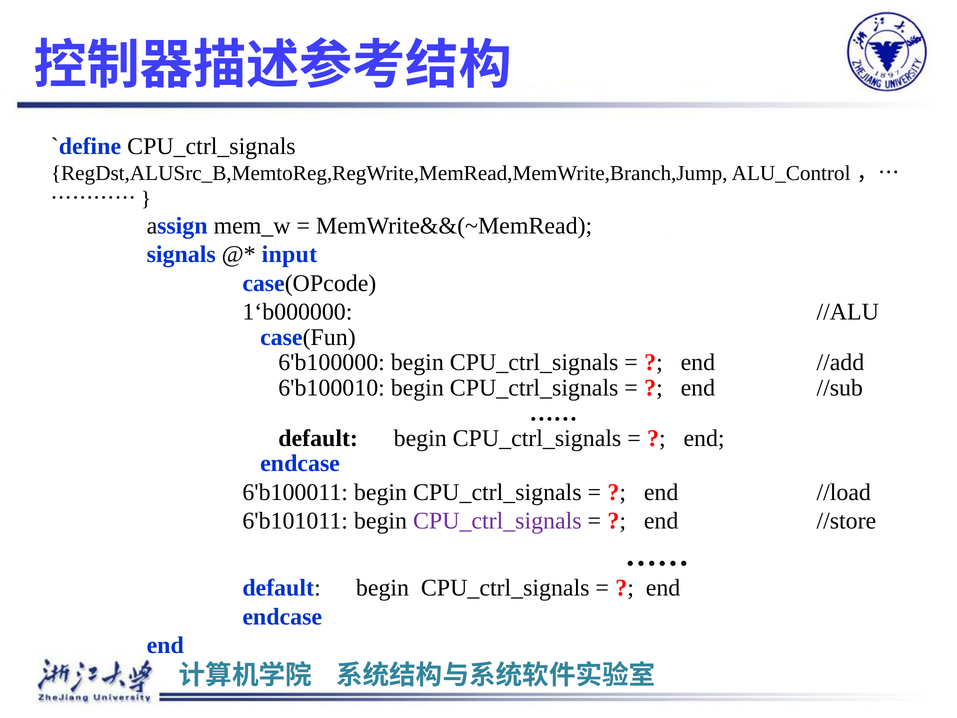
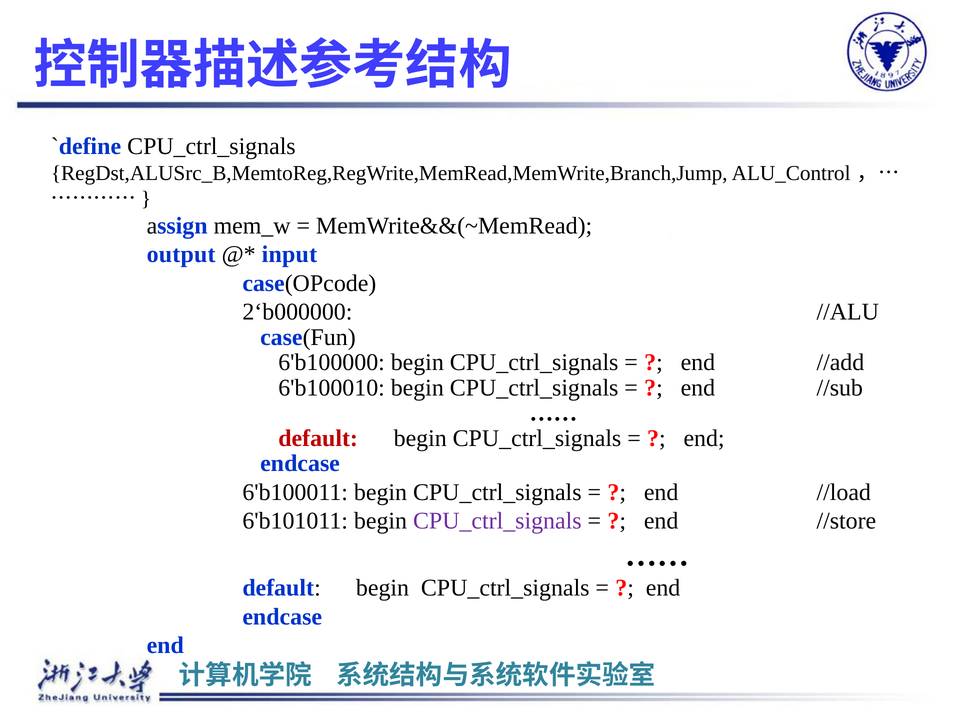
signals: signals -> output
1‘b000000: 1‘b000000 -> 2‘b000000
default at (318, 438) colour: black -> red
